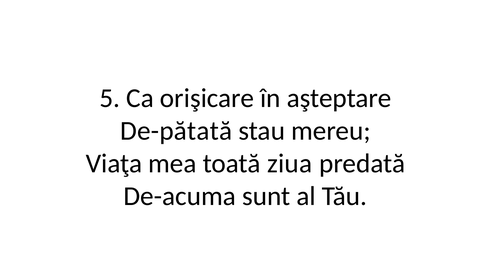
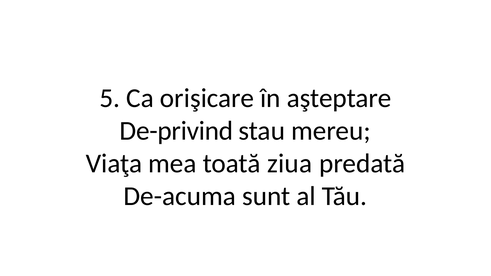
De-pătată: De-pătată -> De-privind
